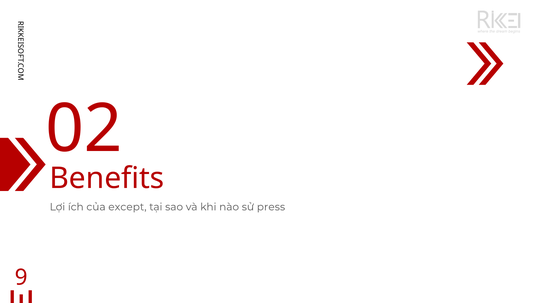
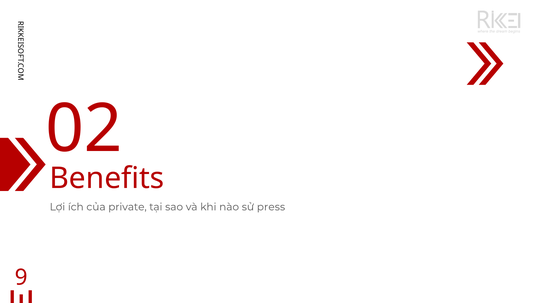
except: except -> private
